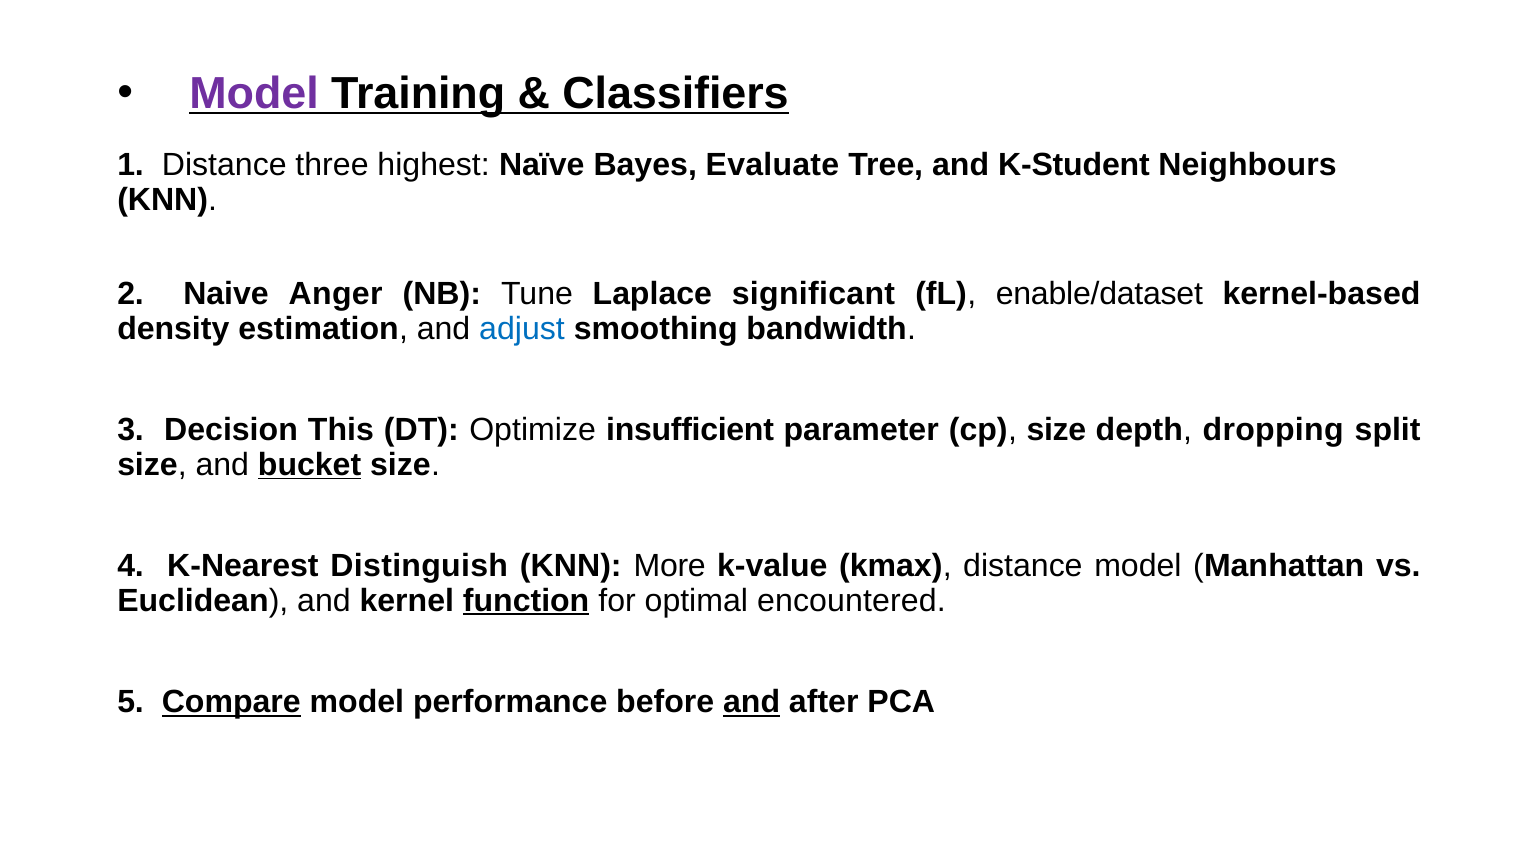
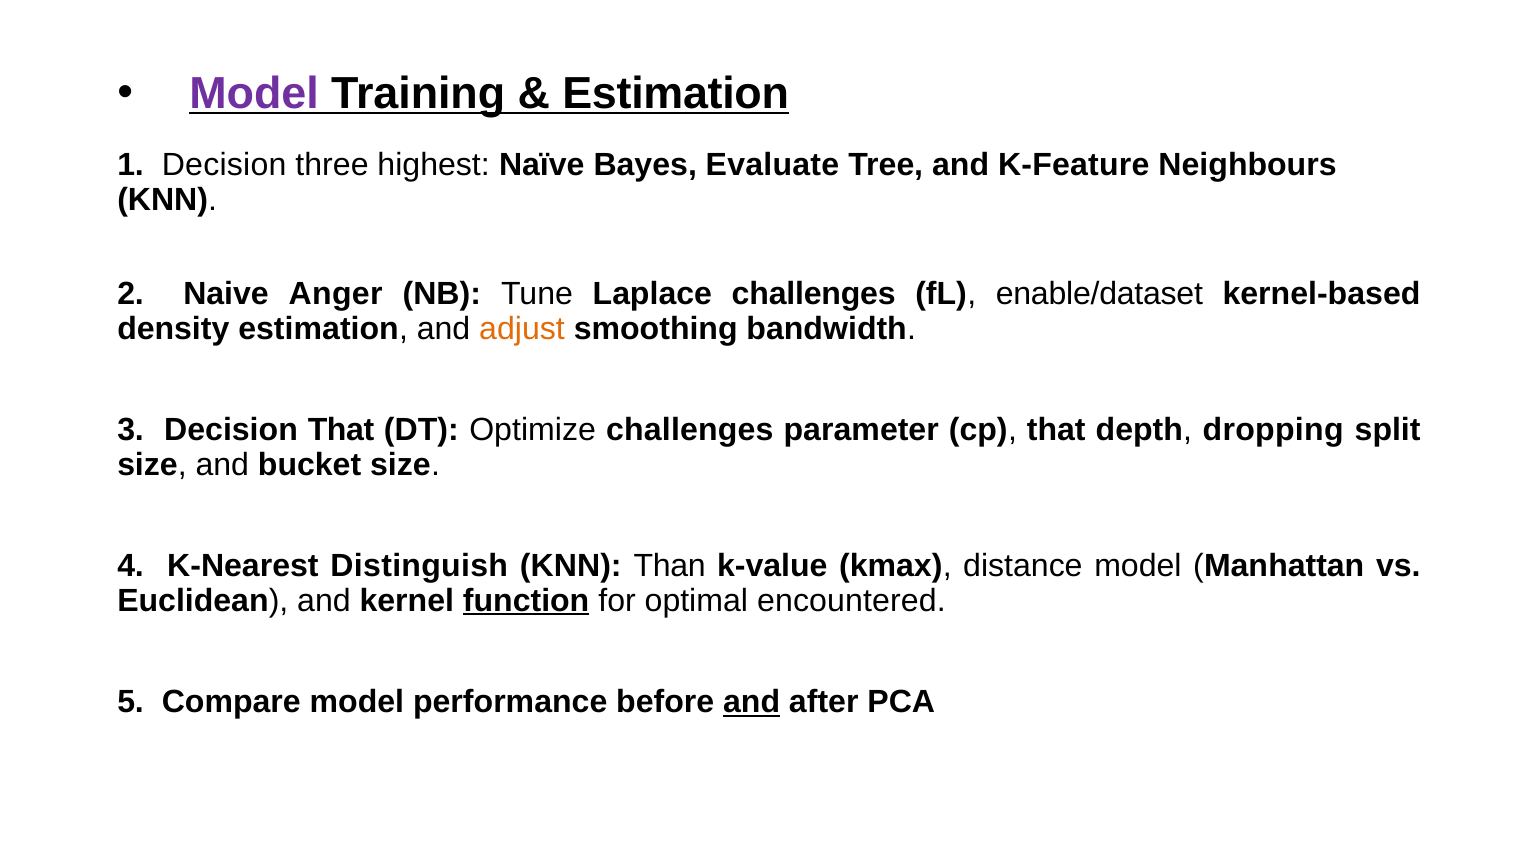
Classifiers at (676, 94): Classifiers -> Estimation
1 Distance: Distance -> Decision
K-Student: K-Student -> K-Feature
Laplace significant: significant -> challenges
adjust colour: blue -> orange
Decision This: This -> That
Optimize insufficient: insufficient -> challenges
cp size: size -> that
bucket underline: present -> none
More: More -> Than
Compare underline: present -> none
